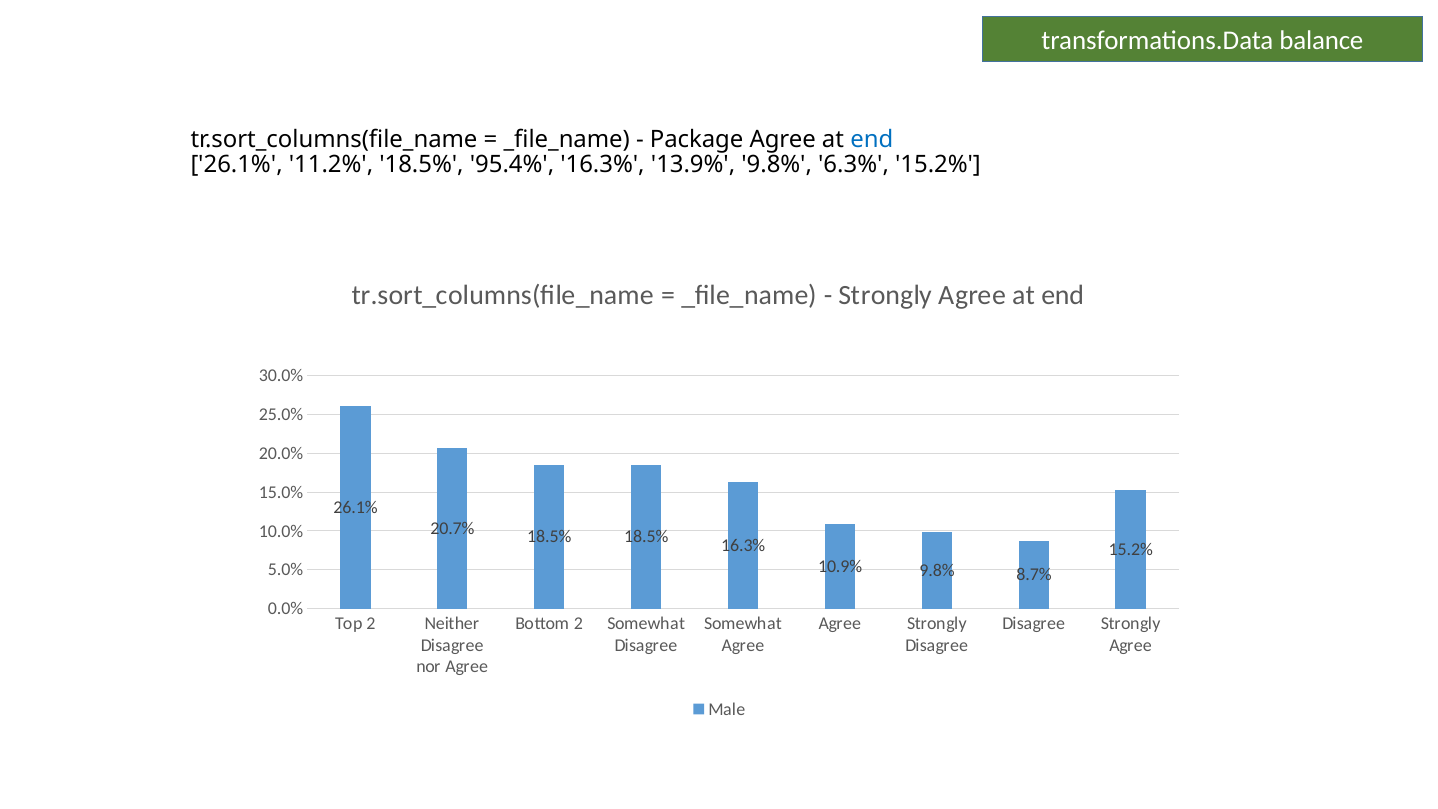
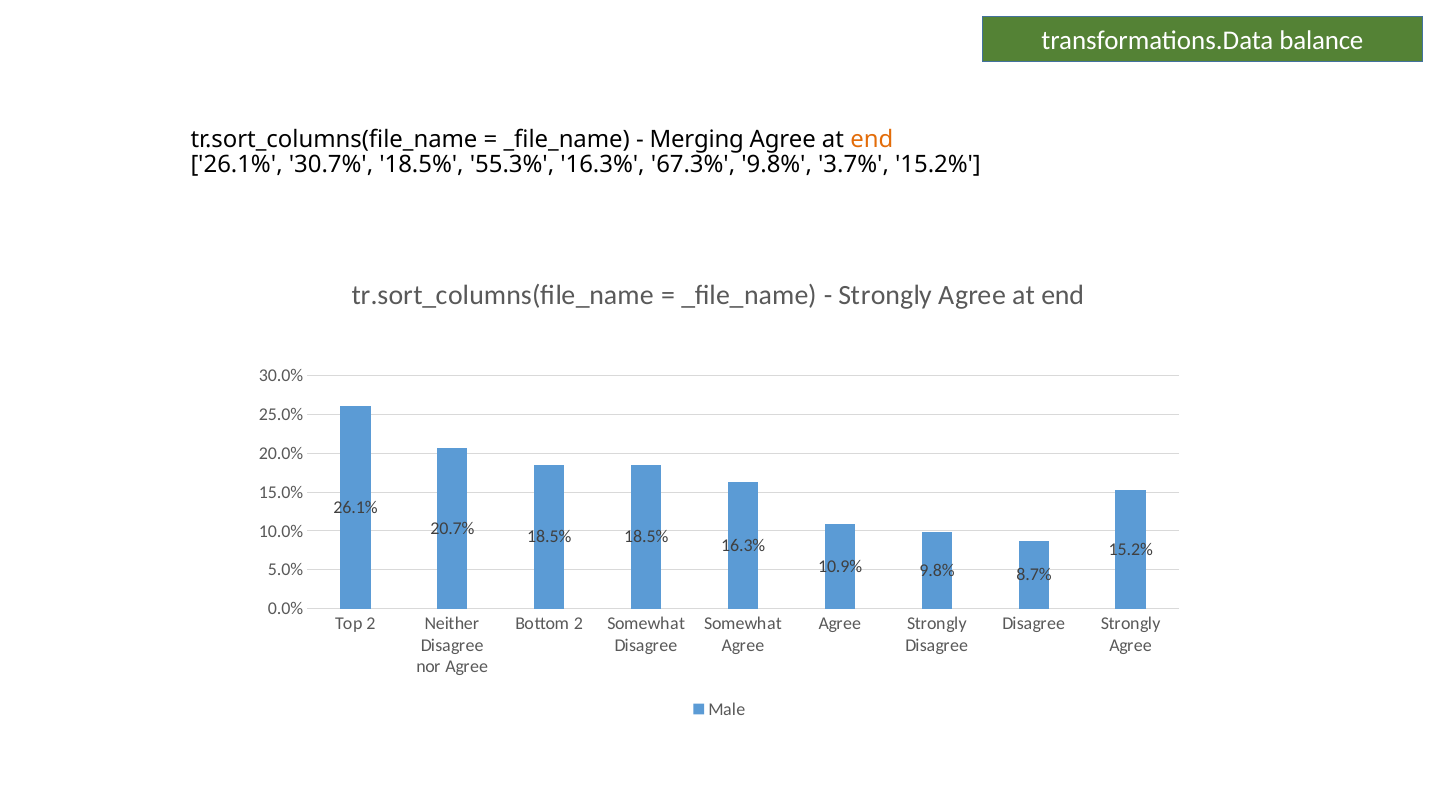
Package: Package -> Merging
end at (872, 139) colour: blue -> orange
11.2%: 11.2% -> 30.7%
95.4%: 95.4% -> 55.3%
13.9%: 13.9% -> 67.3%
6.3%: 6.3% -> 3.7%
